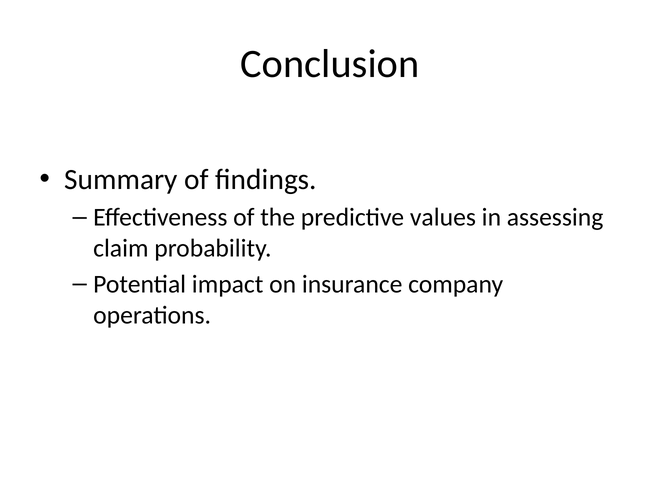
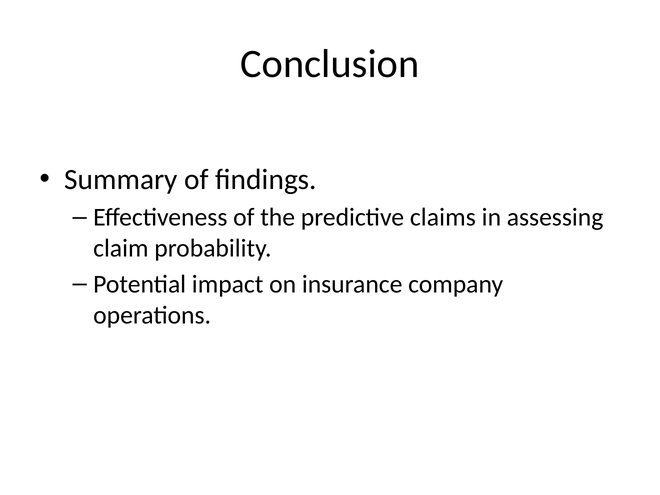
values: values -> claims
